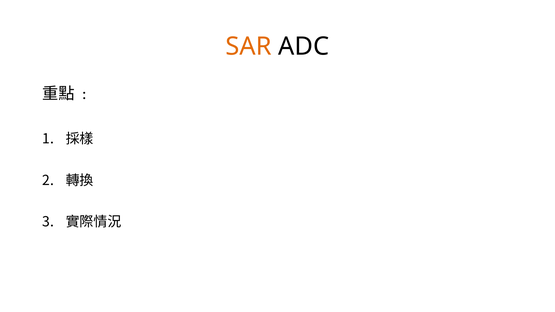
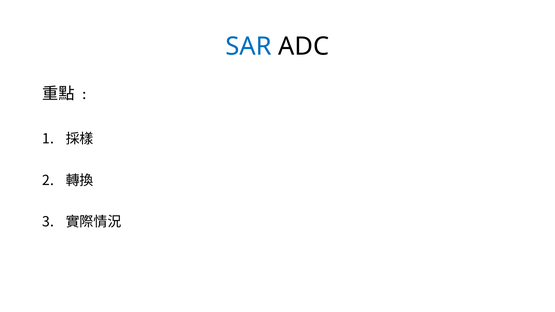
SAR colour: orange -> blue
